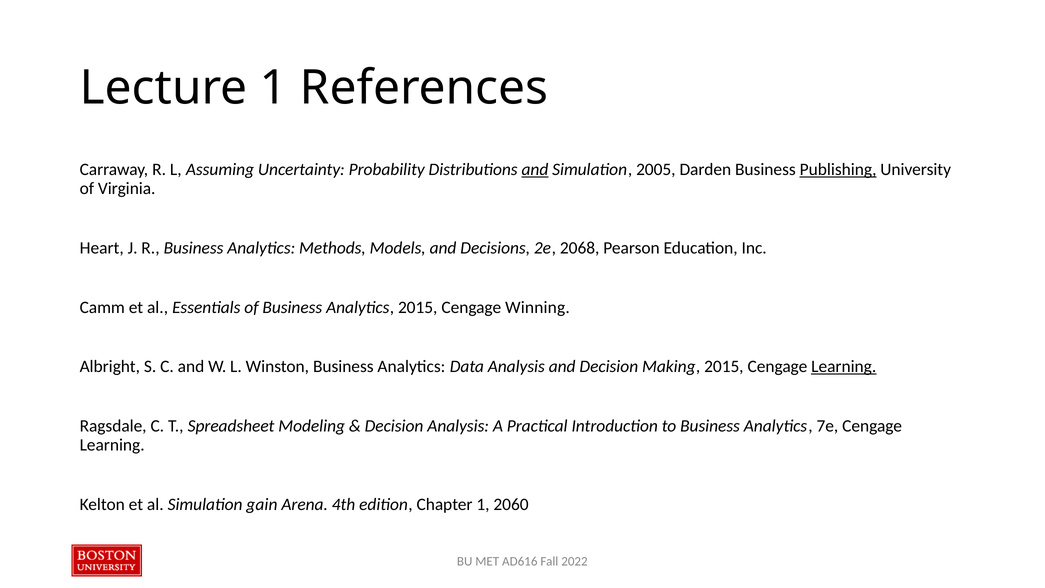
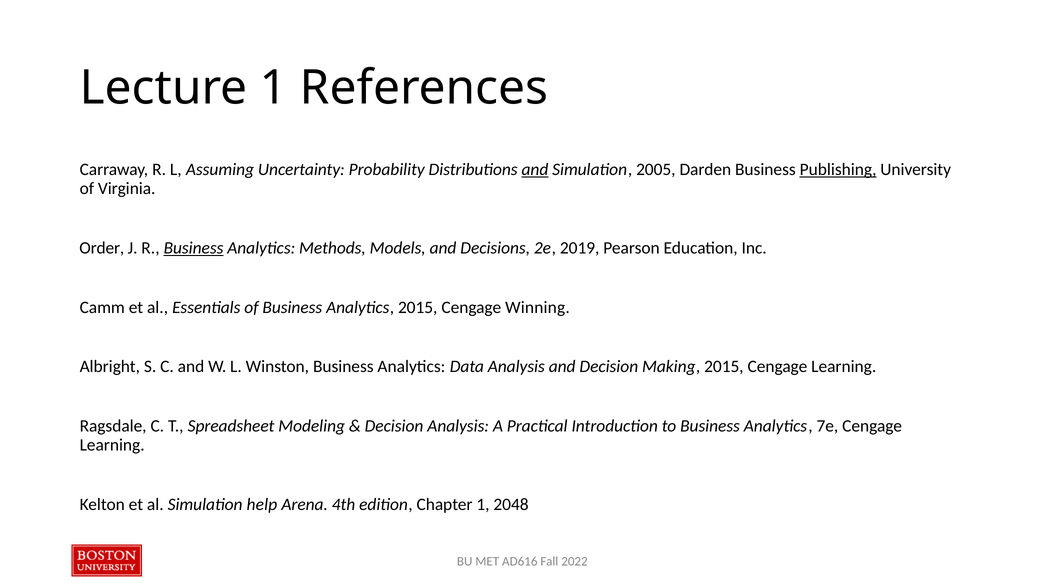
Heart: Heart -> Order
Business at (194, 248) underline: none -> present
2068: 2068 -> 2019
Learning at (844, 367) underline: present -> none
gain: gain -> help
2060: 2060 -> 2048
